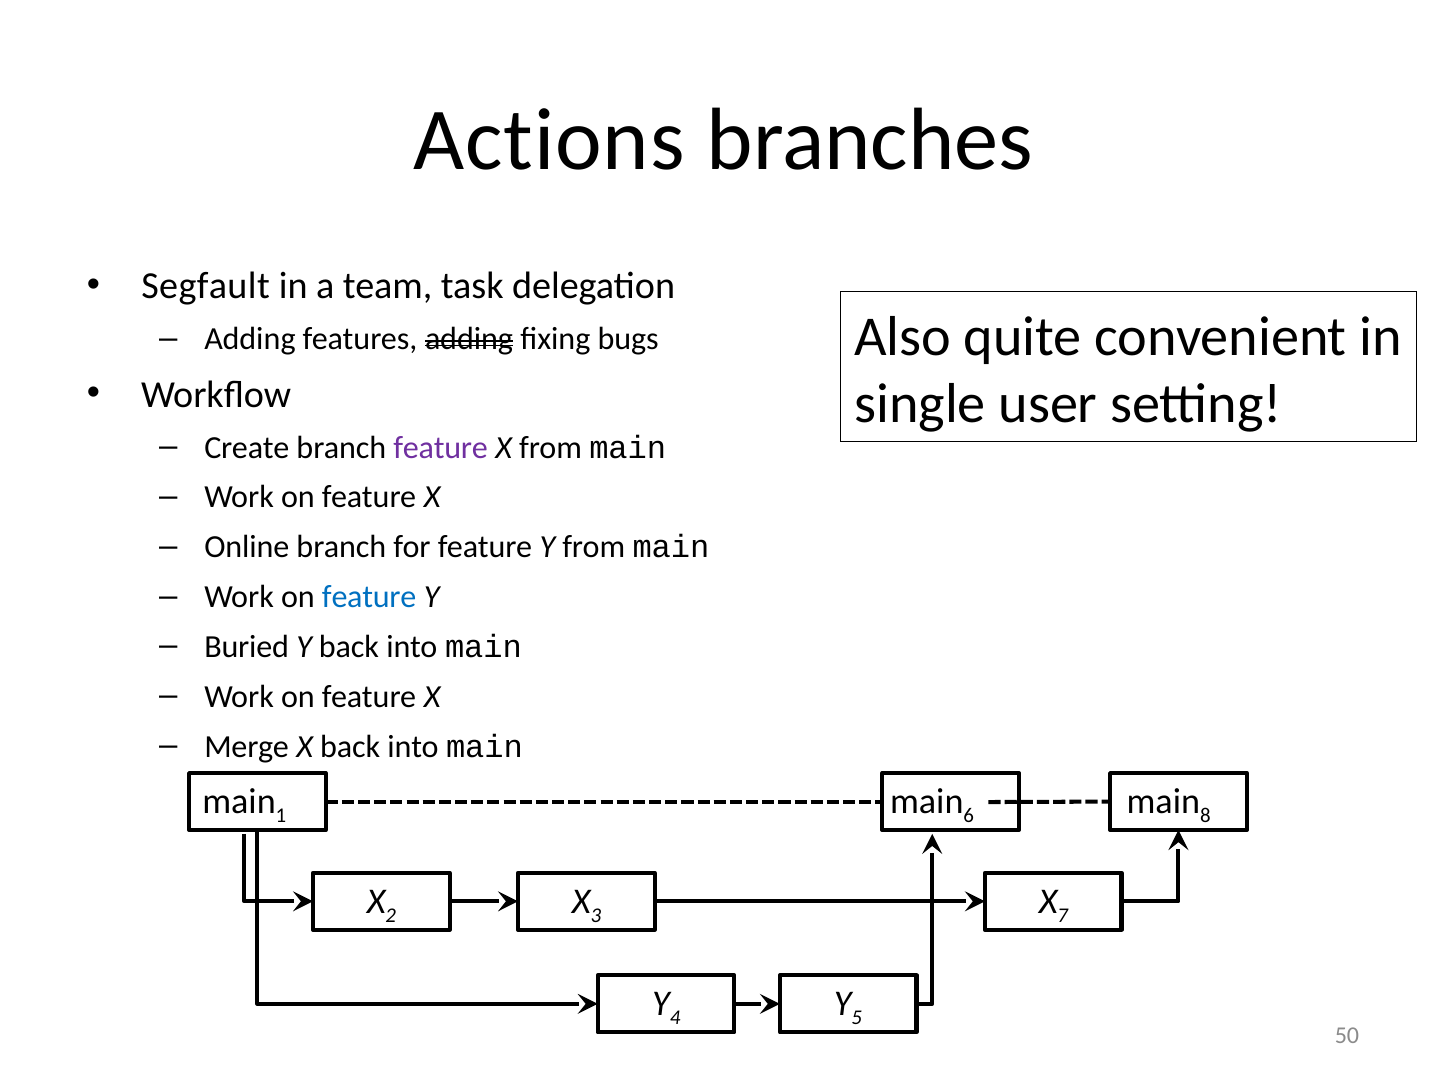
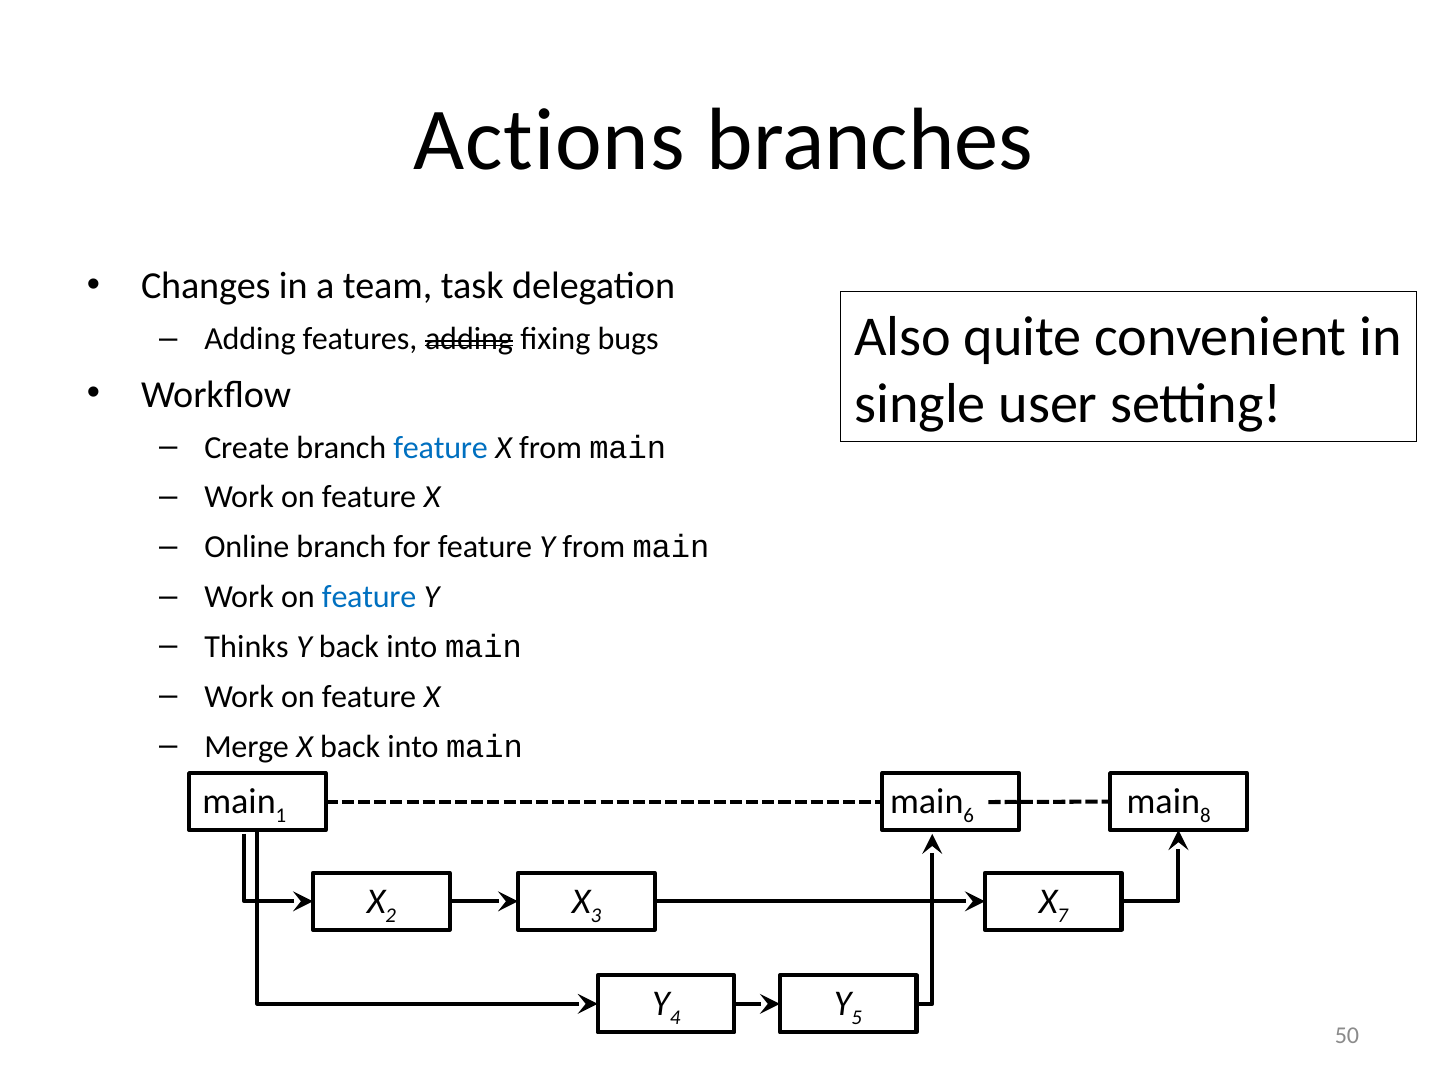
Segfault: Segfault -> Changes
feature at (441, 447) colour: purple -> blue
Buried: Buried -> Thinks
